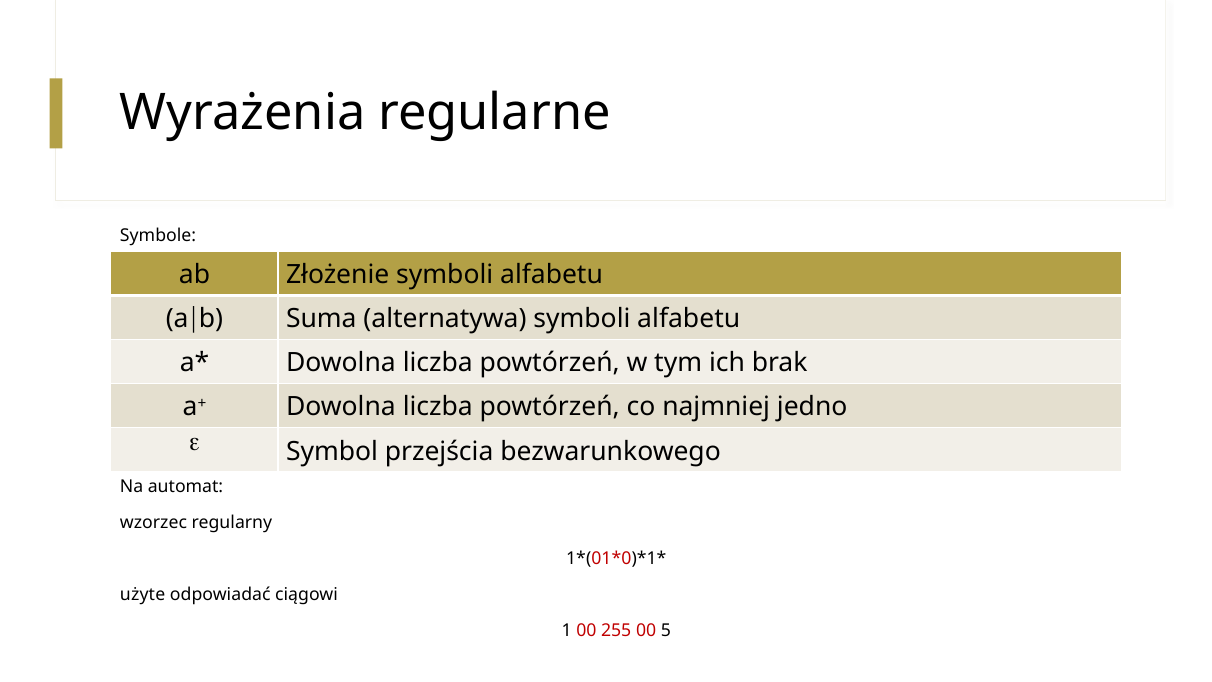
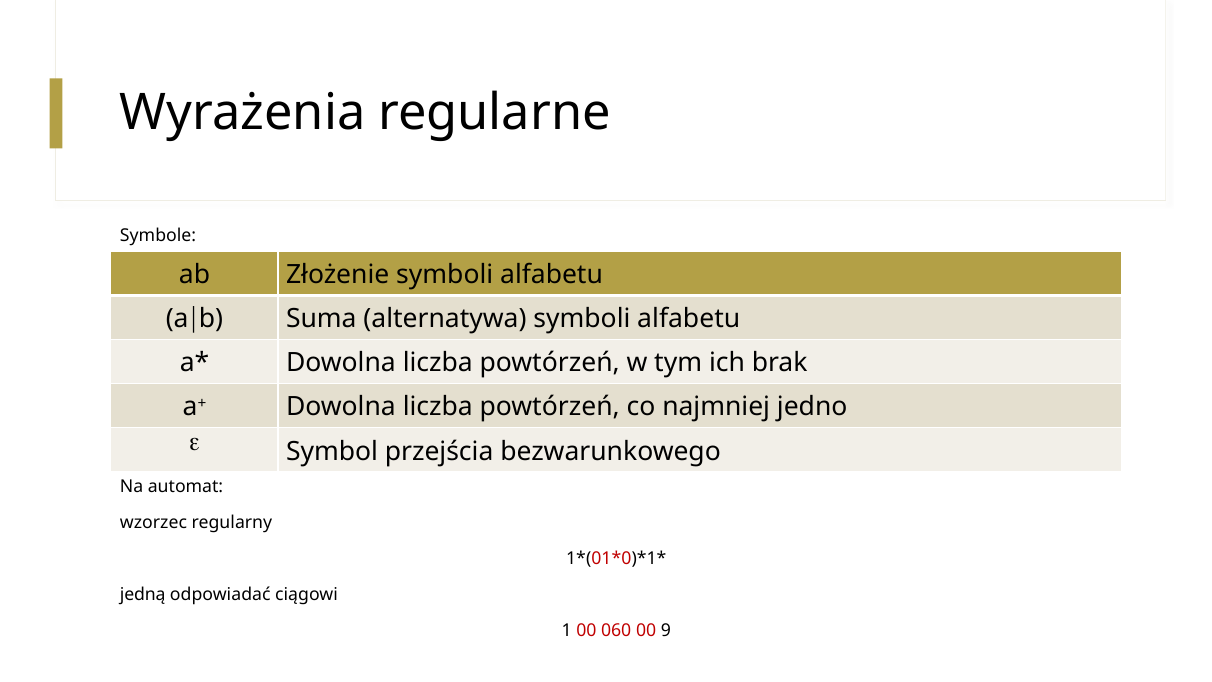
użyte: użyte -> jedną
255: 255 -> 060
5: 5 -> 9
